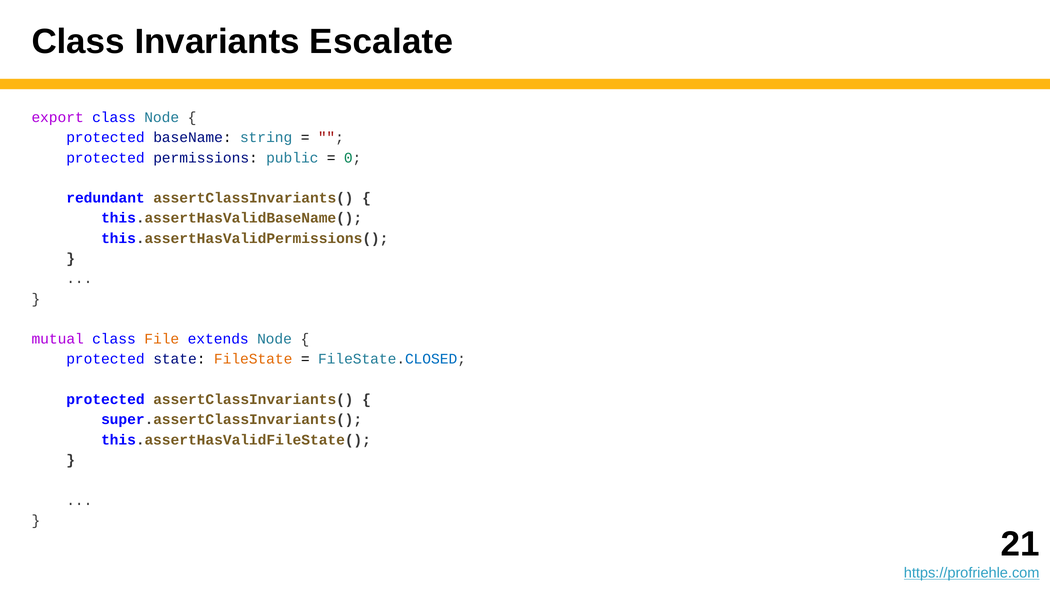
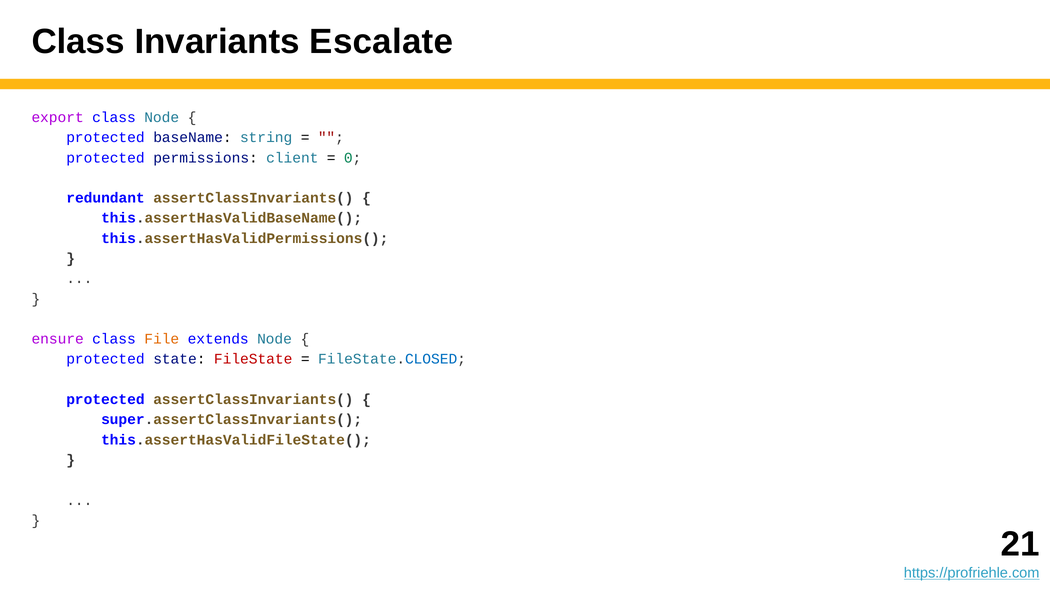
public: public -> client
mutual: mutual -> ensure
FileState colour: orange -> red
